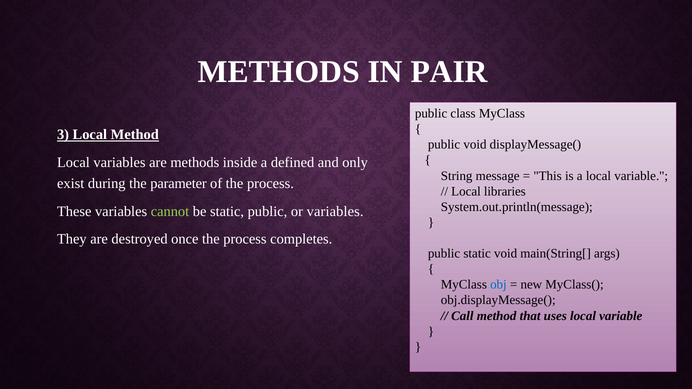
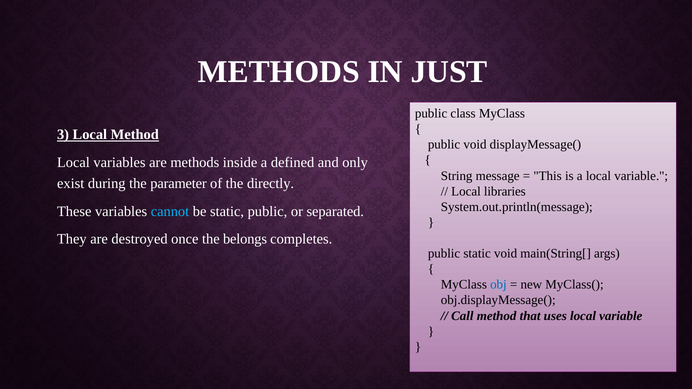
PAIR: PAIR -> JUST
of the process: process -> directly
cannot colour: light green -> light blue
or variables: variables -> separated
once the process: process -> belongs
